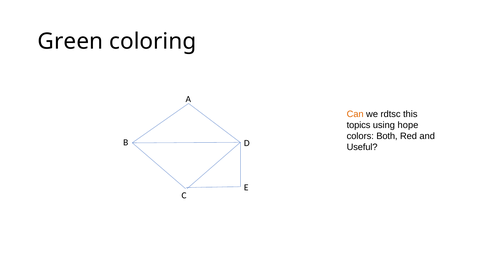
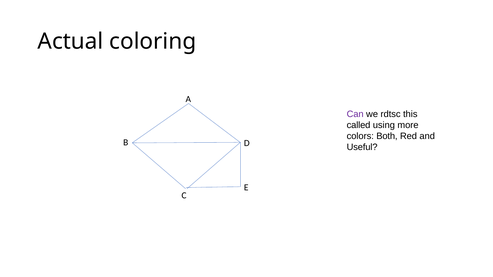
Green: Green -> Actual
Can colour: orange -> purple
topics: topics -> called
hope: hope -> more
